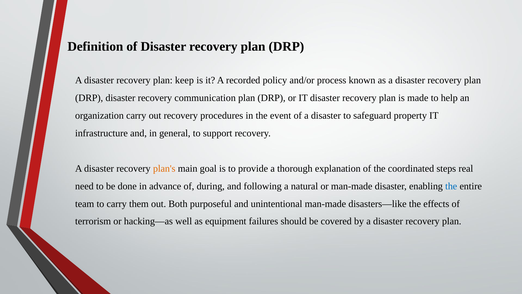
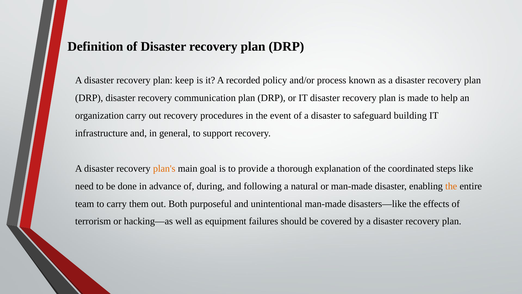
property: property -> building
real: real -> like
the at (451, 186) colour: blue -> orange
